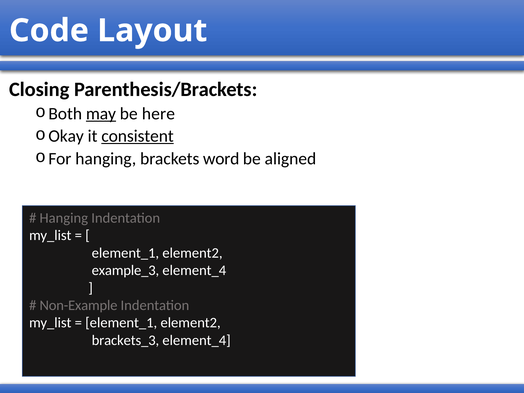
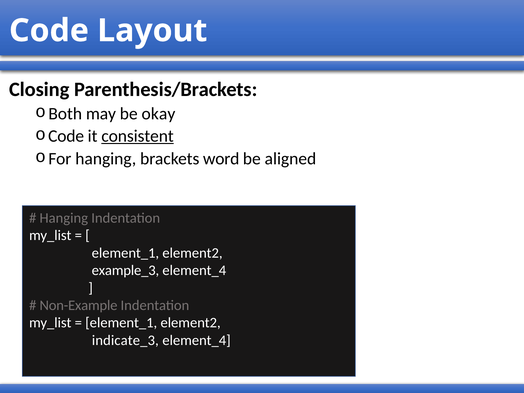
may underline: present -> none
here: here -> okay
Okay at (66, 136): Okay -> Code
brackets_3: brackets_3 -> indicate_3
